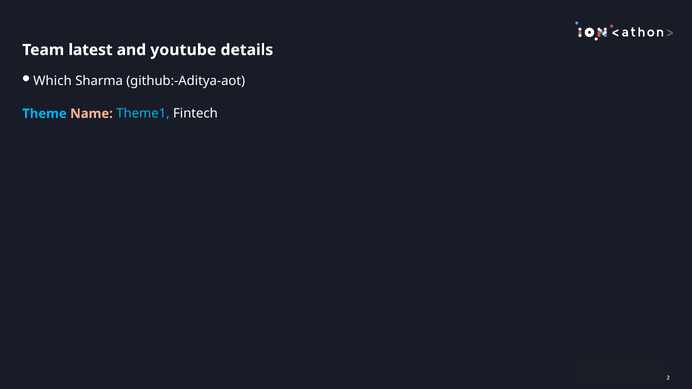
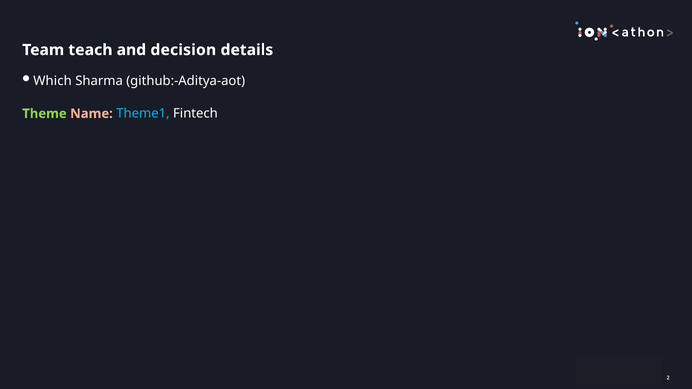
latest: latest -> teach
youtube: youtube -> decision
Theme colour: light blue -> light green
